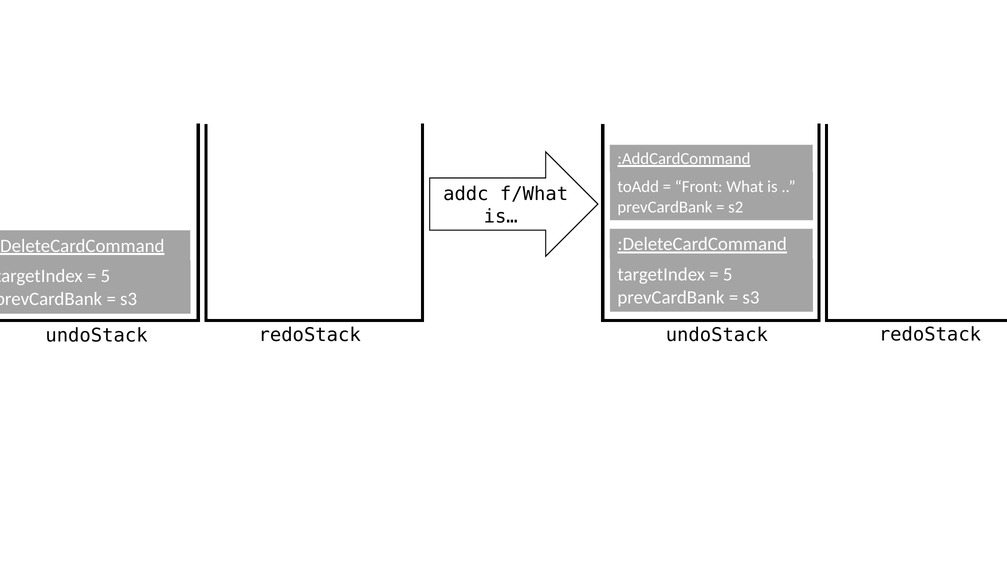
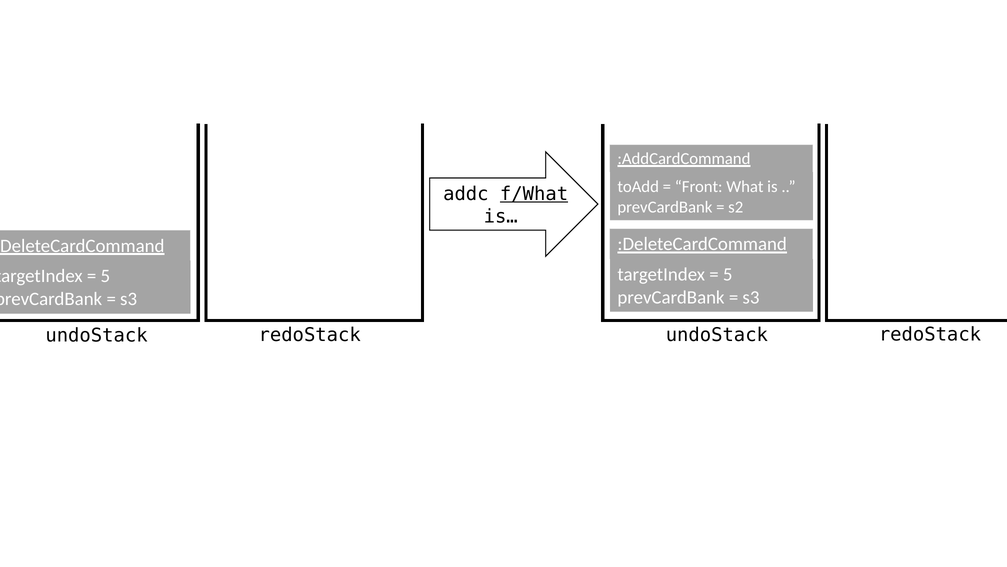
f/What underline: none -> present
